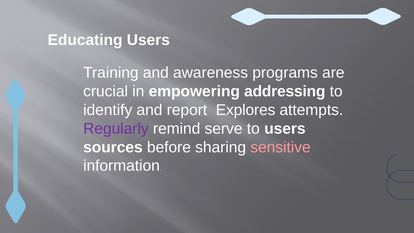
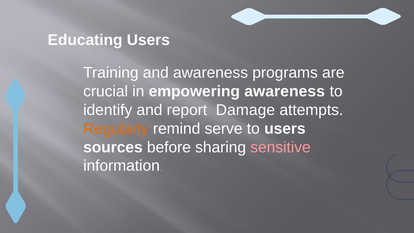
empowering addressing: addressing -> awareness
Explores: Explores -> Damage
Regularly colour: purple -> orange
